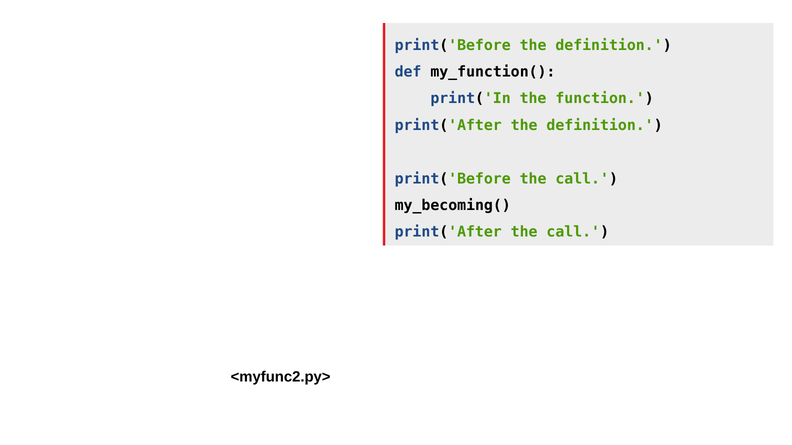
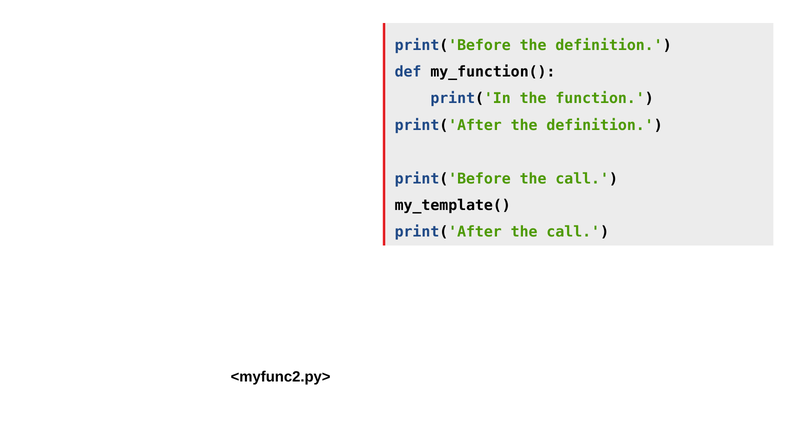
my_becoming(: my_becoming( -> my_template(
